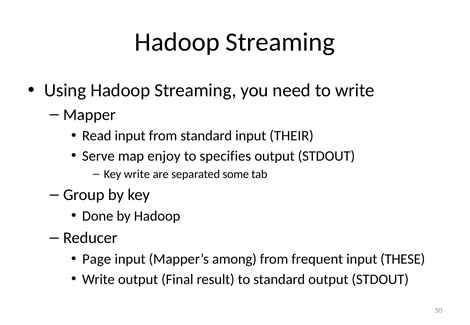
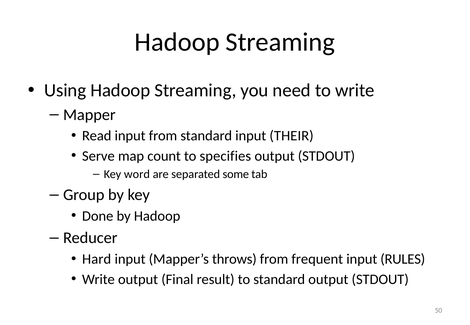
enjoy: enjoy -> count
Key write: write -> word
Page: Page -> Hard
among: among -> throws
THESE: THESE -> RULES
